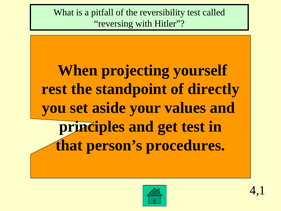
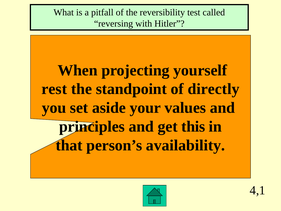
get test: test -> this
procedures: procedures -> availability
